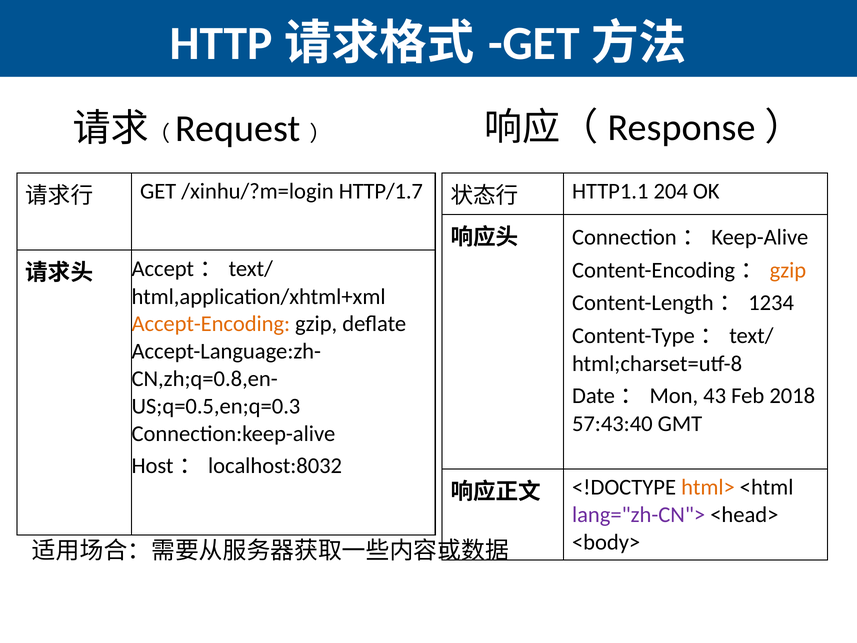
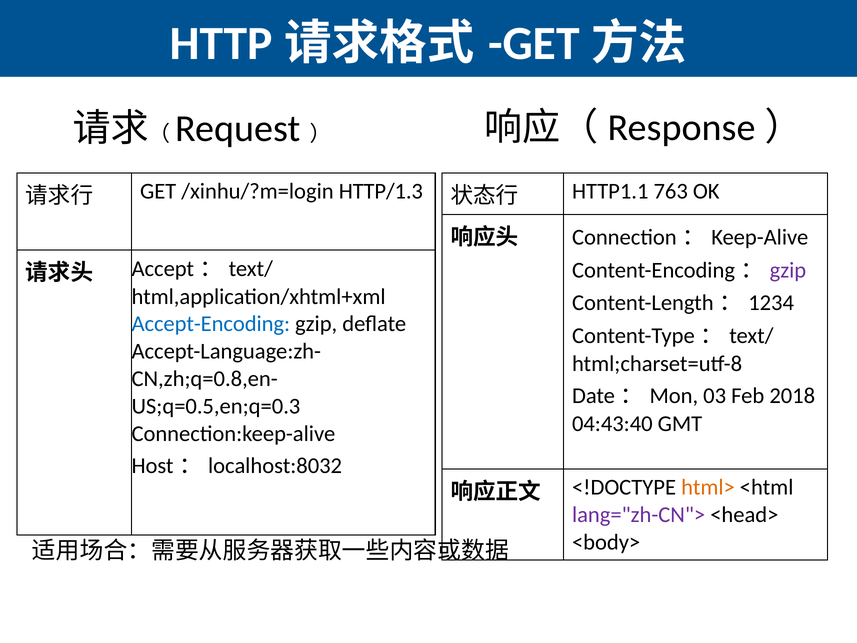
HTTP/1.7: HTTP/1.7 -> HTTP/1.3
204: 204 -> 763
gzip at (788, 270) colour: orange -> purple
Accept-Encoding colour: orange -> blue
43: 43 -> 03
57:43:40: 57:43:40 -> 04:43:40
